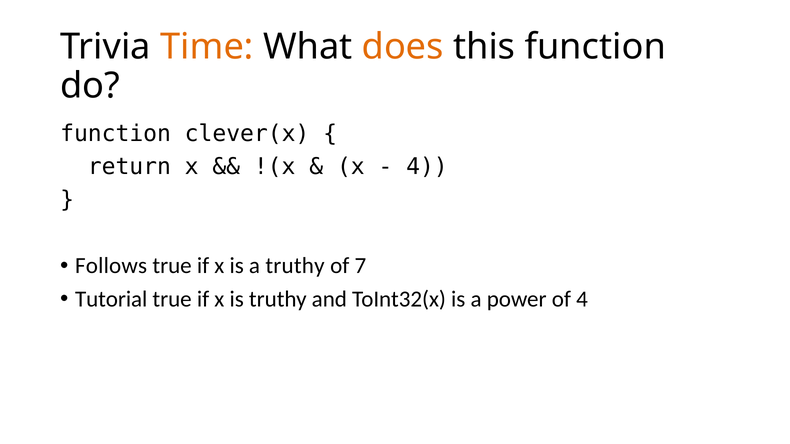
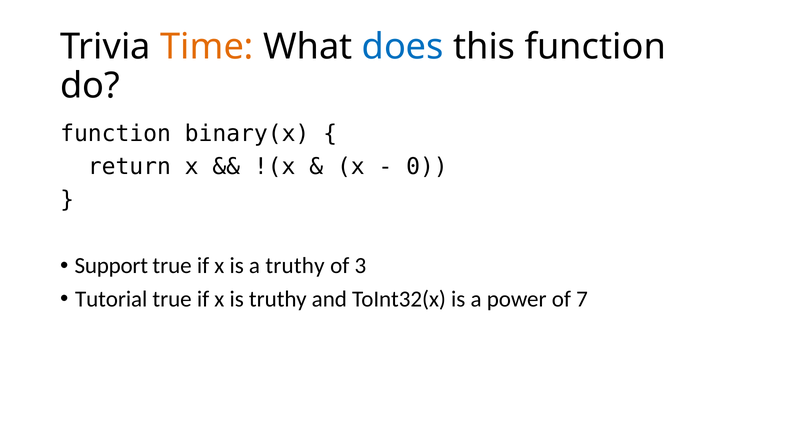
does colour: orange -> blue
clever(x: clever(x -> binary(x
4 at (427, 167): 4 -> 0
Follows: Follows -> Support
7: 7 -> 3
of 4: 4 -> 7
